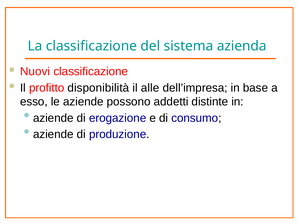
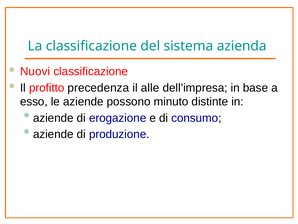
disponibilità: disponibilità -> precedenza
addetti: addetti -> minuto
